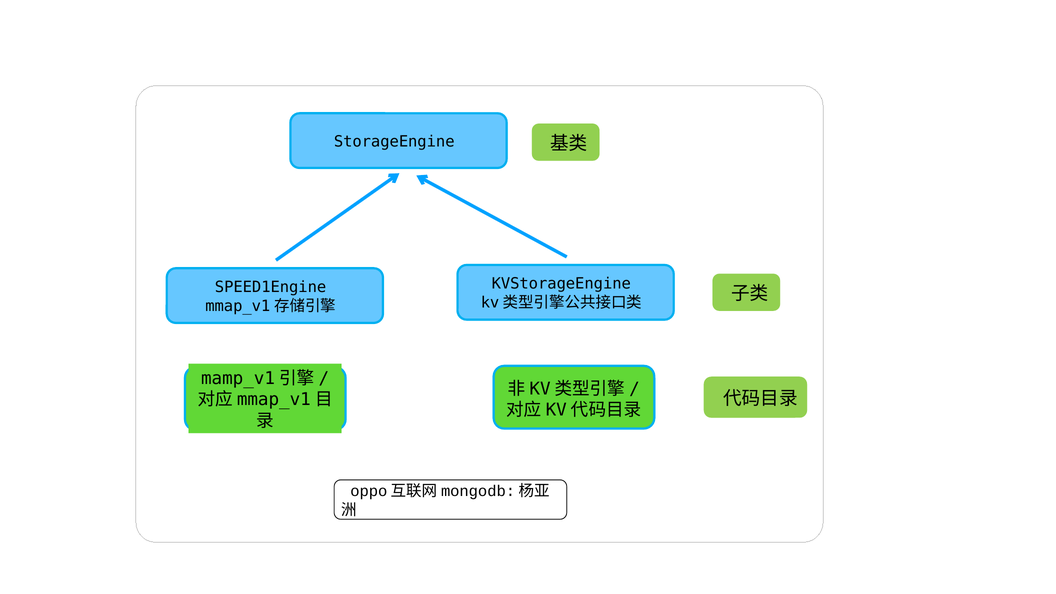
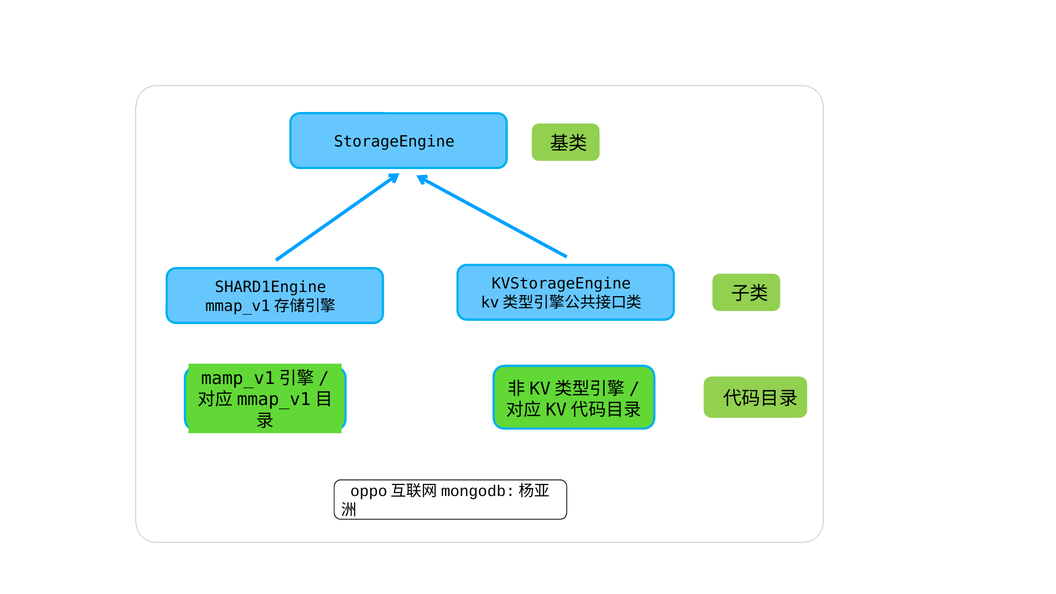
SPEED1Engine: SPEED1Engine -> SHARD1Engine
